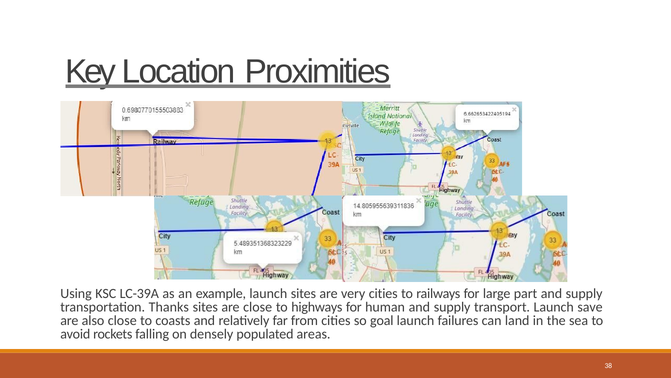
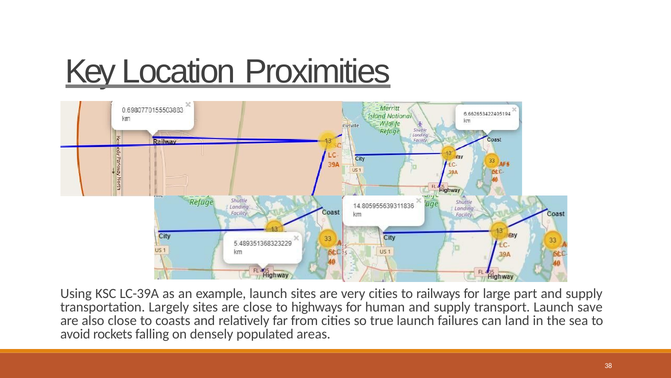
Thanks: Thanks -> Largely
goal: goal -> true
